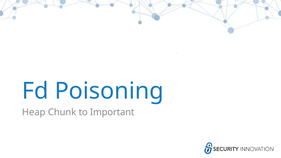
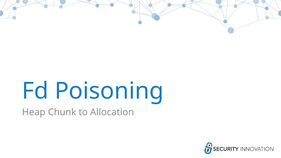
Important: Important -> Allocation
